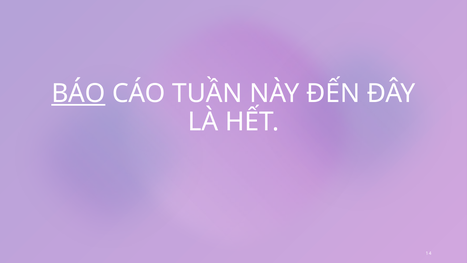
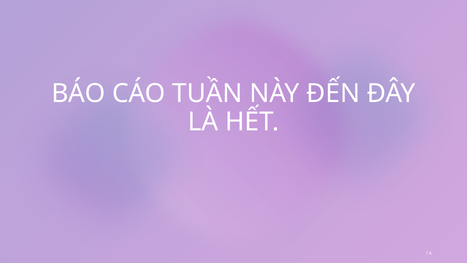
BÁO underline: present -> none
